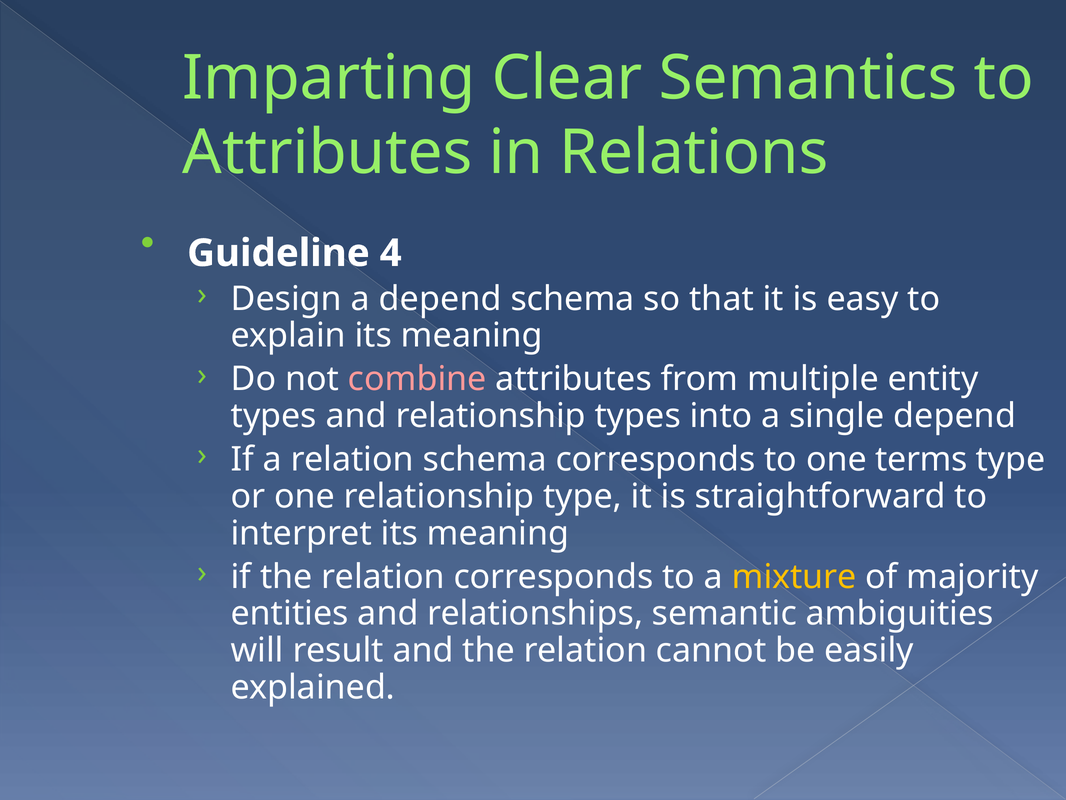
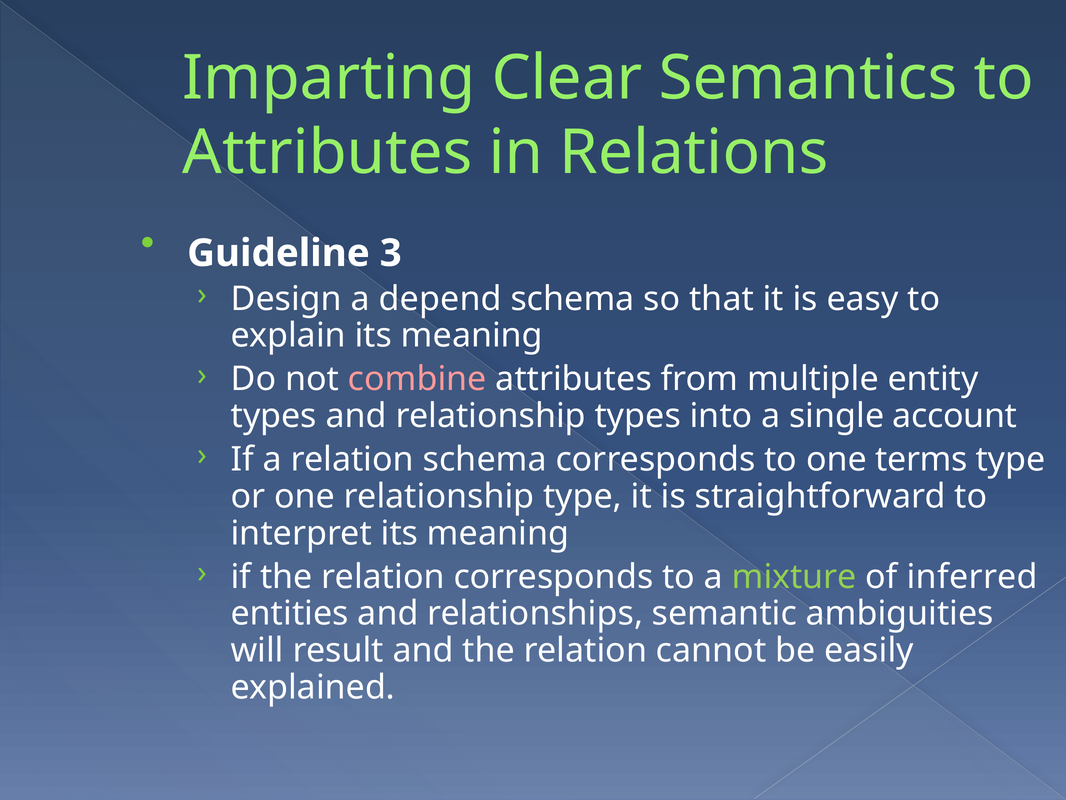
4: 4 -> 3
single depend: depend -> account
mixture colour: yellow -> light green
majority: majority -> inferred
